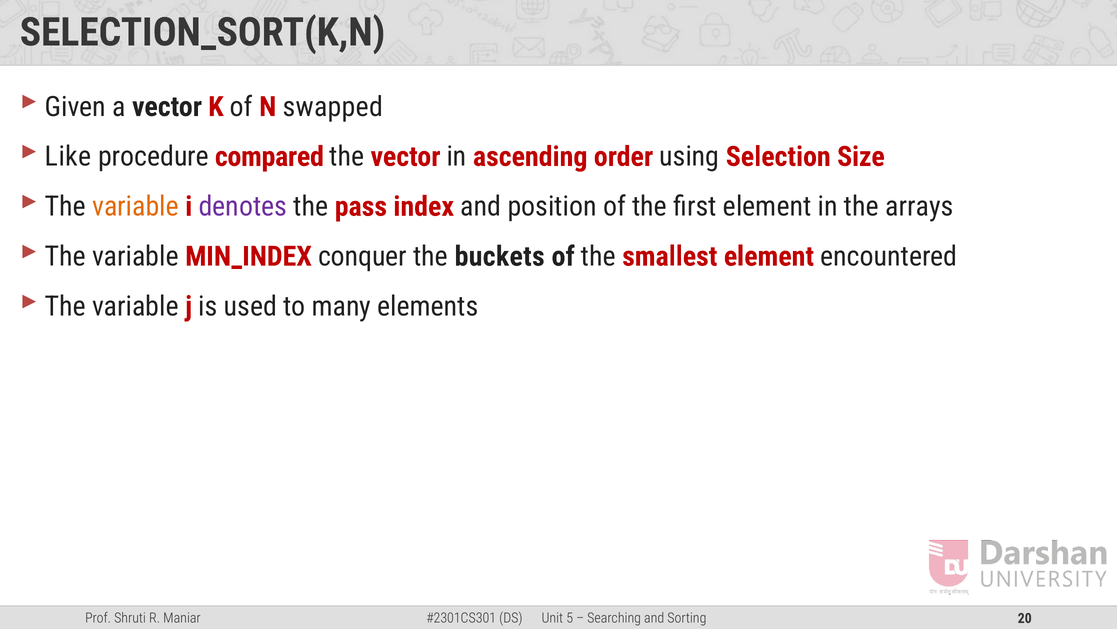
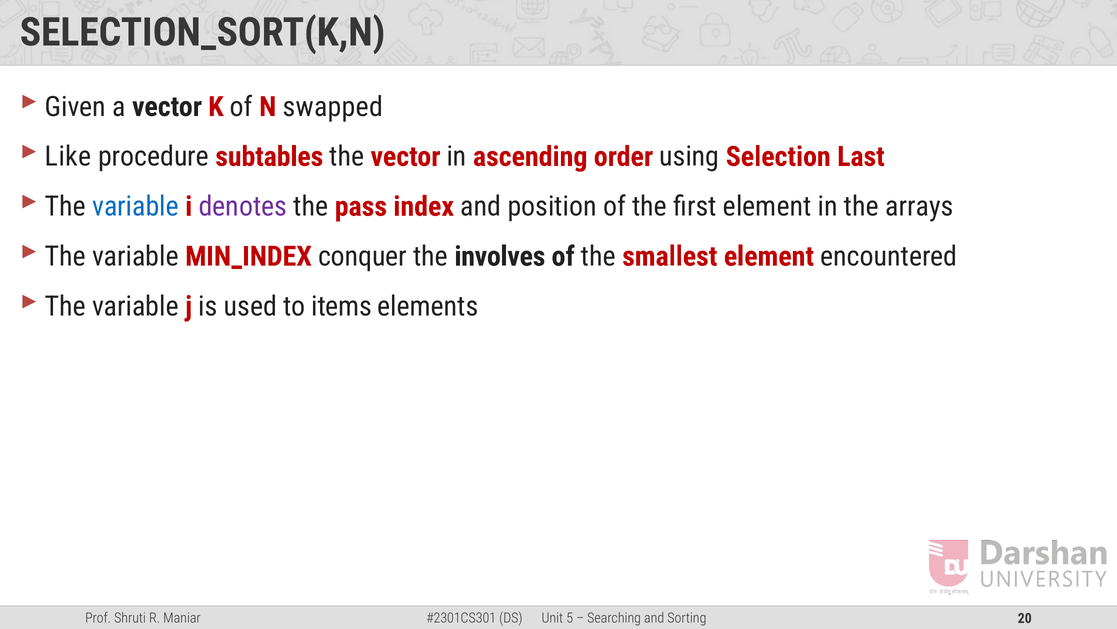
compared: compared -> subtables
Size: Size -> Last
variable at (135, 206) colour: orange -> blue
buckets: buckets -> involves
many: many -> items
